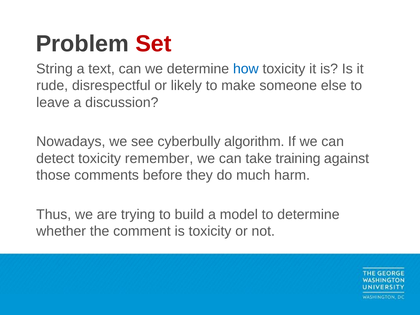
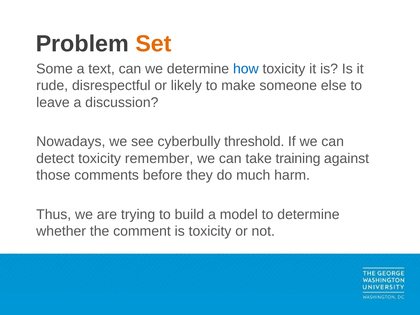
Set colour: red -> orange
String: String -> Some
algorithm: algorithm -> threshold
